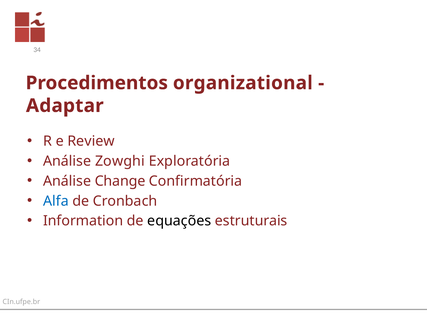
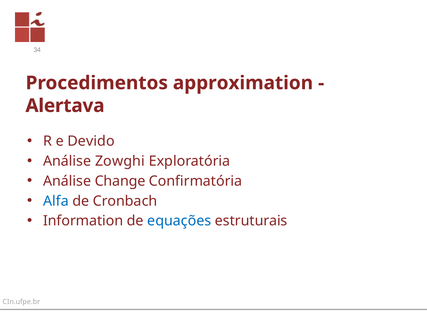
organizational: organizational -> approximation
Adaptar: Adaptar -> Alertava
Review: Review -> Devido
equações colour: black -> blue
